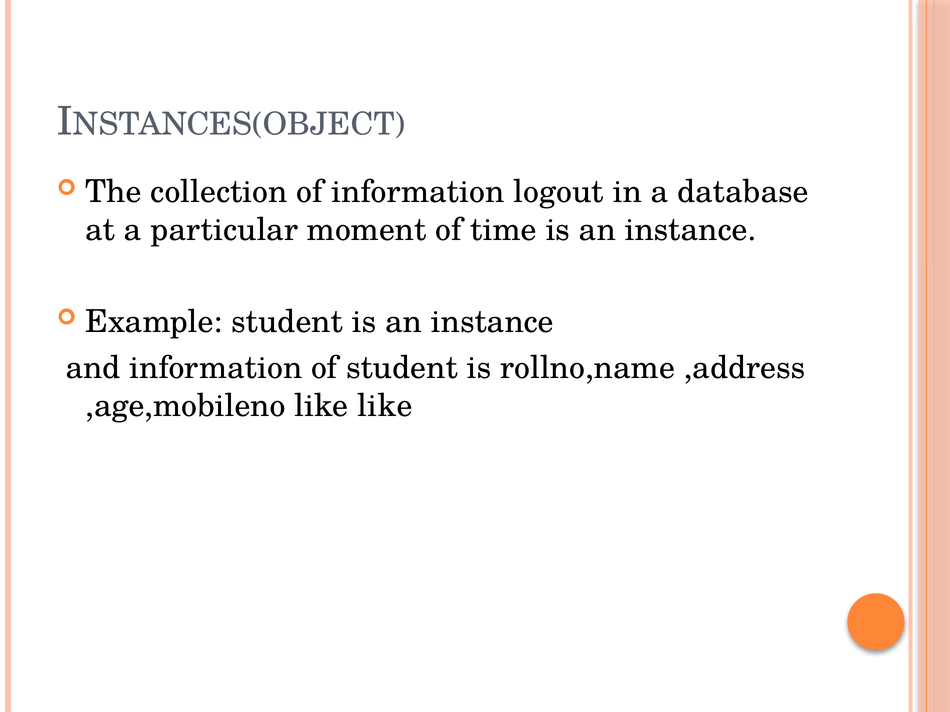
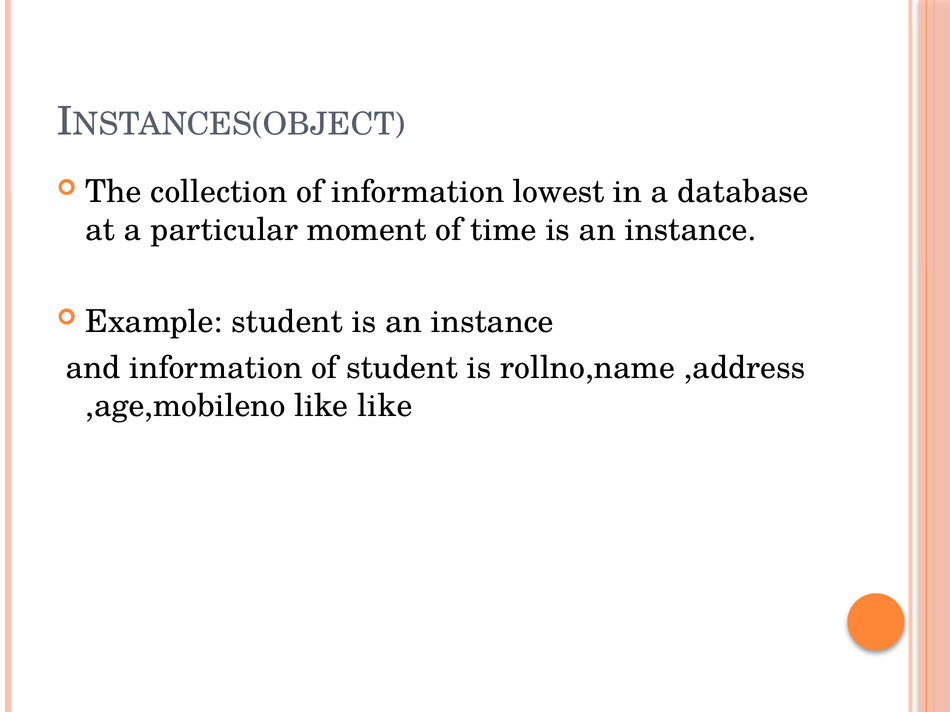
logout: logout -> lowest
